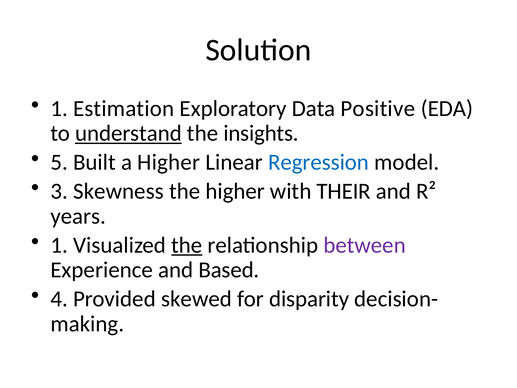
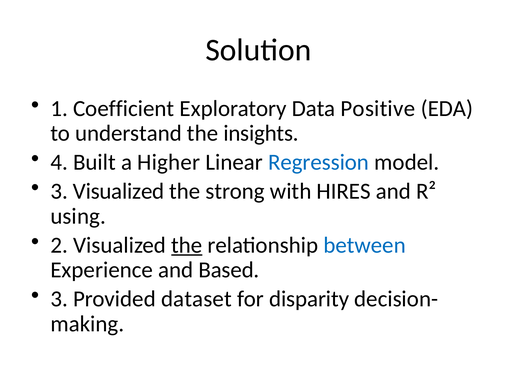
Estimation: Estimation -> Coefficient
understand underline: present -> none
5: 5 -> 4
3 Skewness: Skewness -> Visualized
the higher: higher -> strong
THEIR: THEIR -> HIRES
years: years -> using
1 at (59, 245): 1 -> 2
between colour: purple -> blue
4 at (59, 299): 4 -> 3
skewed: skewed -> dataset
